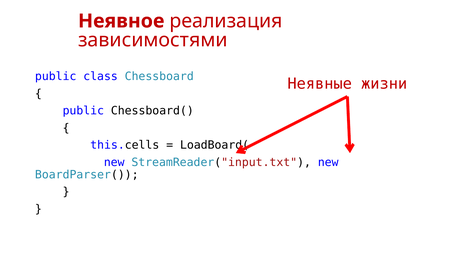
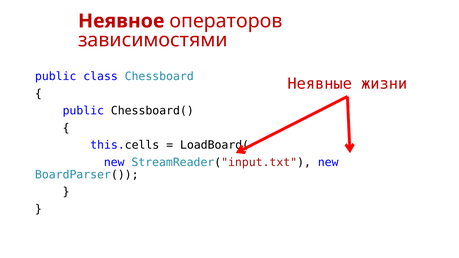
реализация: реализация -> операторов
